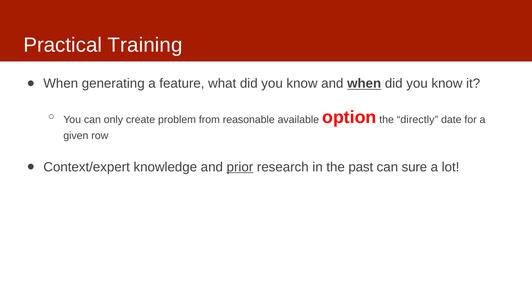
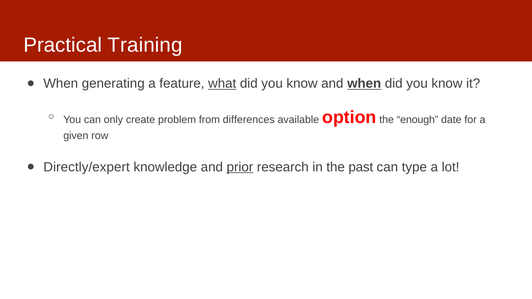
what underline: none -> present
reasonable: reasonable -> differences
directly: directly -> enough
Context/expert: Context/expert -> Directly/expert
sure: sure -> type
